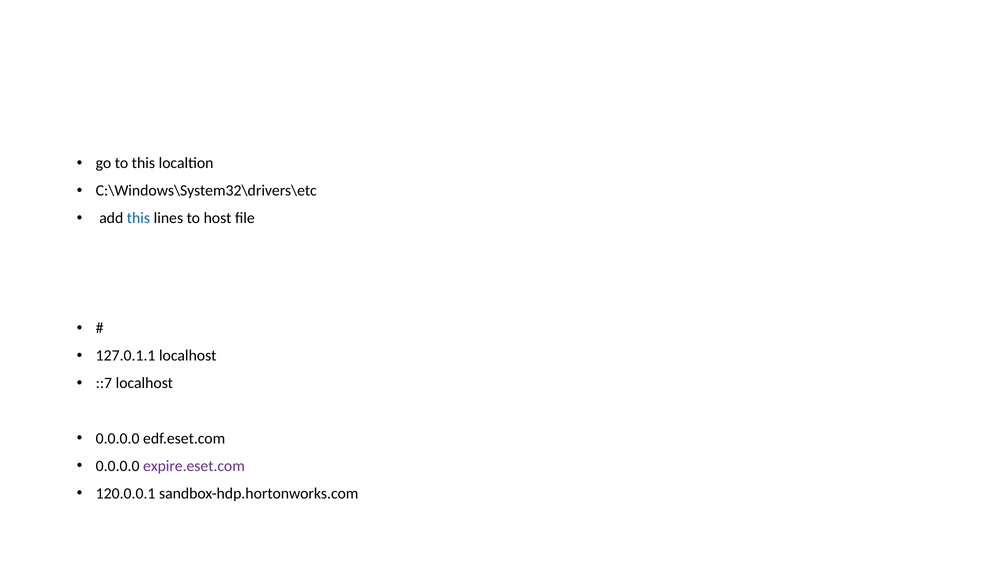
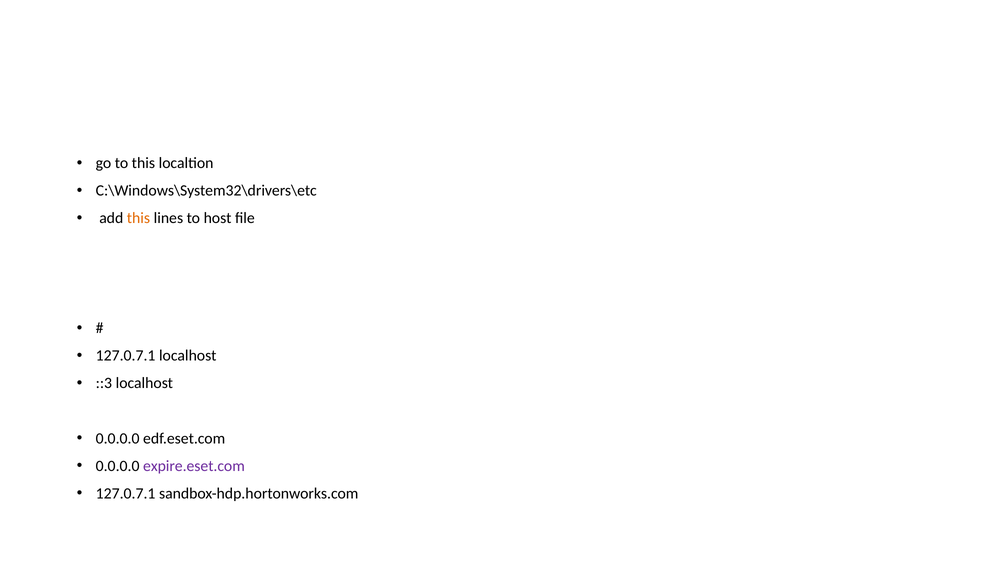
this at (138, 218) colour: blue -> orange
127.0.1.1 at (126, 356): 127.0.1.1 -> 127.0.7.1
::7: ::7 -> ::3
120.0.0.1 at (126, 493): 120.0.0.1 -> 127.0.7.1
